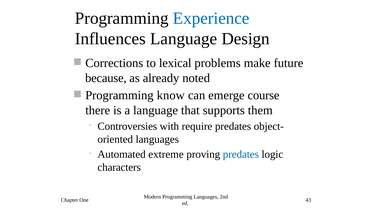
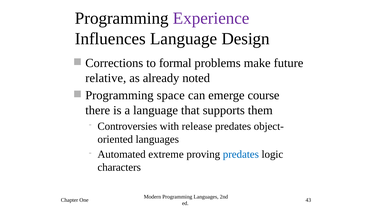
Experience colour: blue -> purple
lexical: lexical -> formal
because: because -> relative
know: know -> space
require: require -> release
